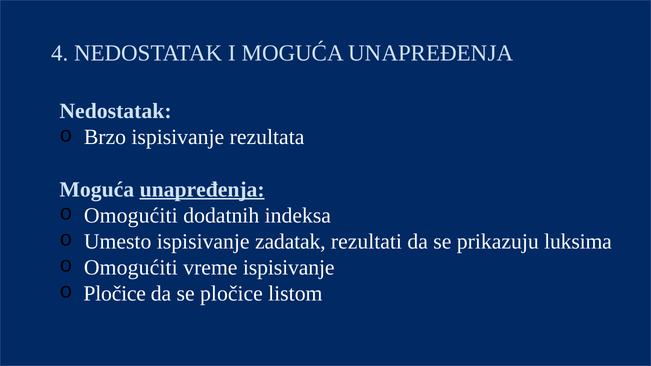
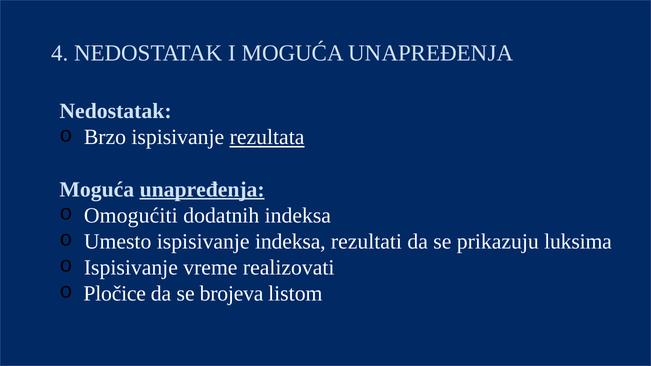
rezultata underline: none -> present
ispisivanje zadatak: zadatak -> indeksa
Omogućiti at (131, 268): Omogućiti -> Ispisivanje
vreme ispisivanje: ispisivanje -> realizovati
se pločice: pločice -> brojeva
